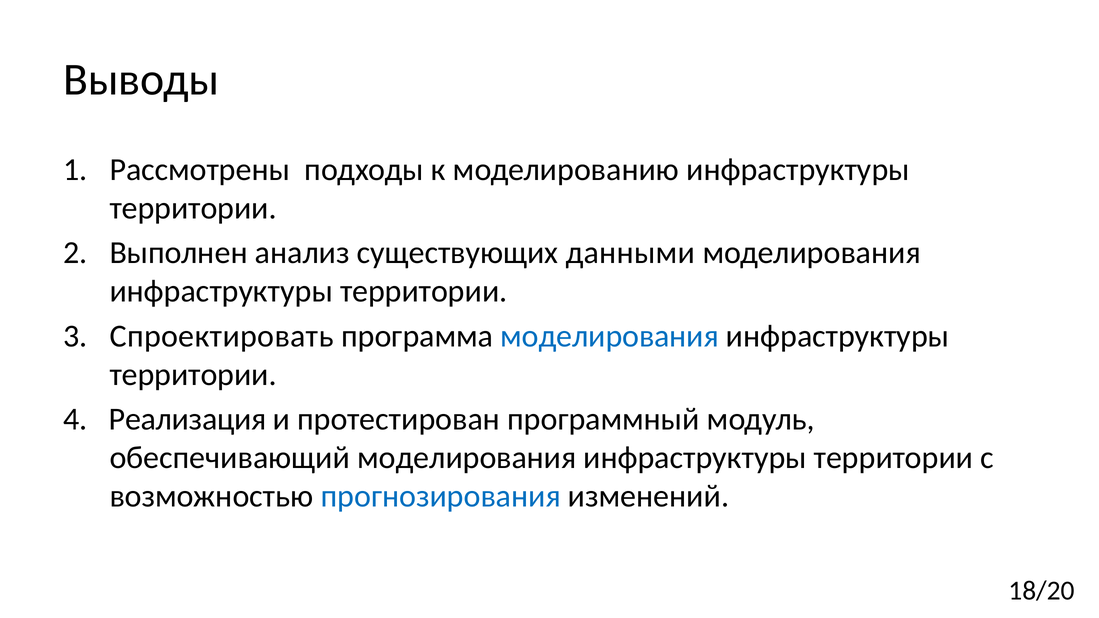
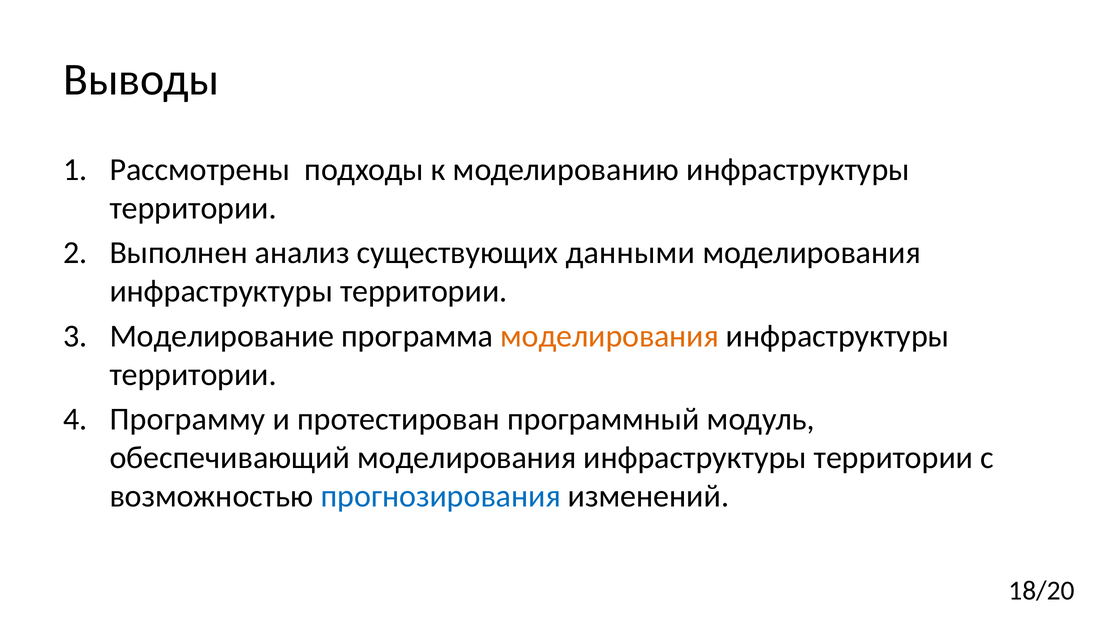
Спроектировать: Спроектировать -> Моделирование
моделирования at (610, 336) colour: blue -> orange
Реализация: Реализация -> Программу
